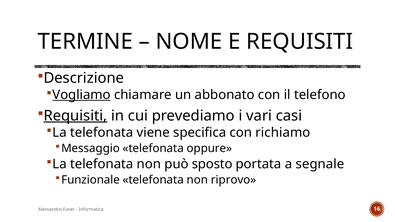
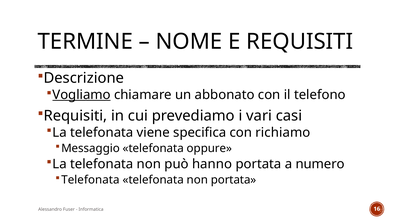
Requisiti at (75, 116) underline: present -> none
sposto: sposto -> hanno
segnale: segnale -> numero
Funzionale at (91, 180): Funzionale -> Telefonata
non riprovo: riprovo -> portata
